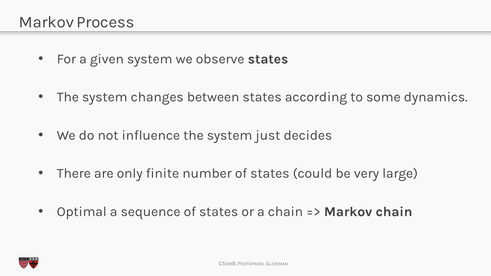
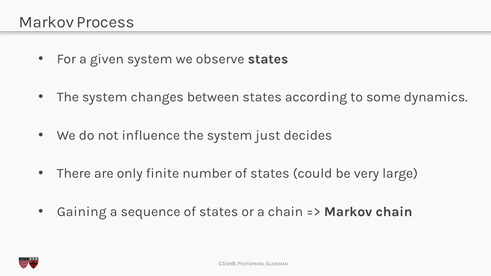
Optimal: Optimal -> Gaining
